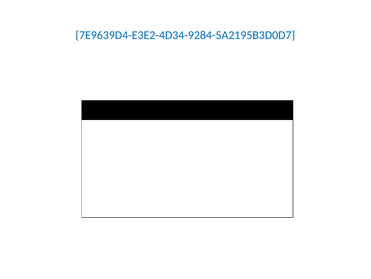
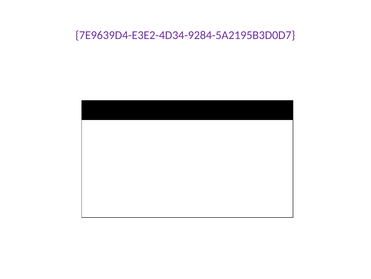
7E9639D4-E3E2-4D34-9284-5A2195B3D0D7 colour: blue -> purple
